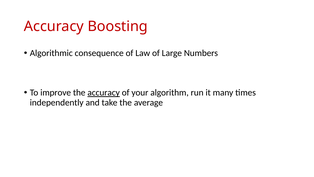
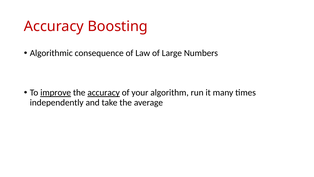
improve underline: none -> present
